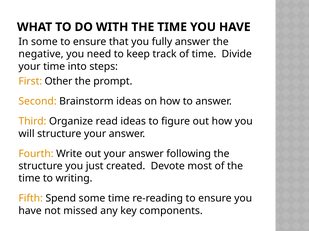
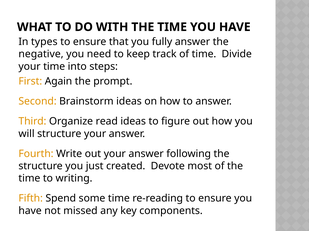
In some: some -> types
Other: Other -> Again
